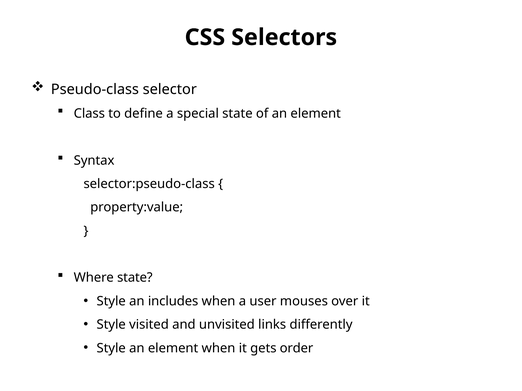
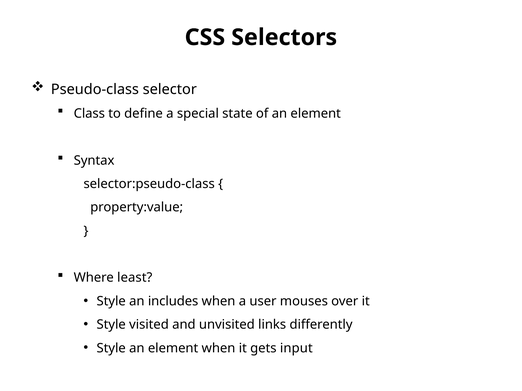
Where state: state -> least
order: order -> input
